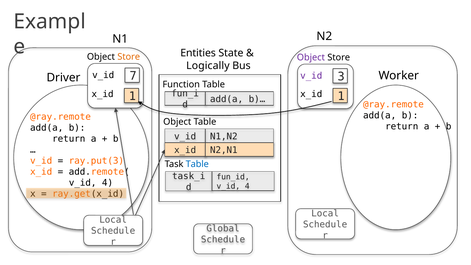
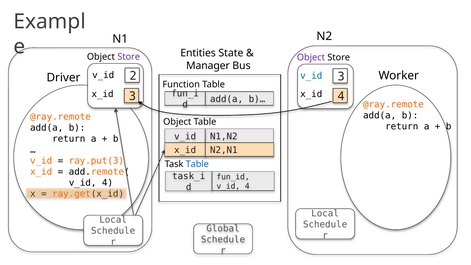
Store at (129, 57) colour: orange -> purple
Logically: Logically -> Manager
7: 7 -> 2
v_id at (311, 76) colour: purple -> blue
1 at (132, 96): 1 -> 3
1 at (341, 96): 1 -> 4
